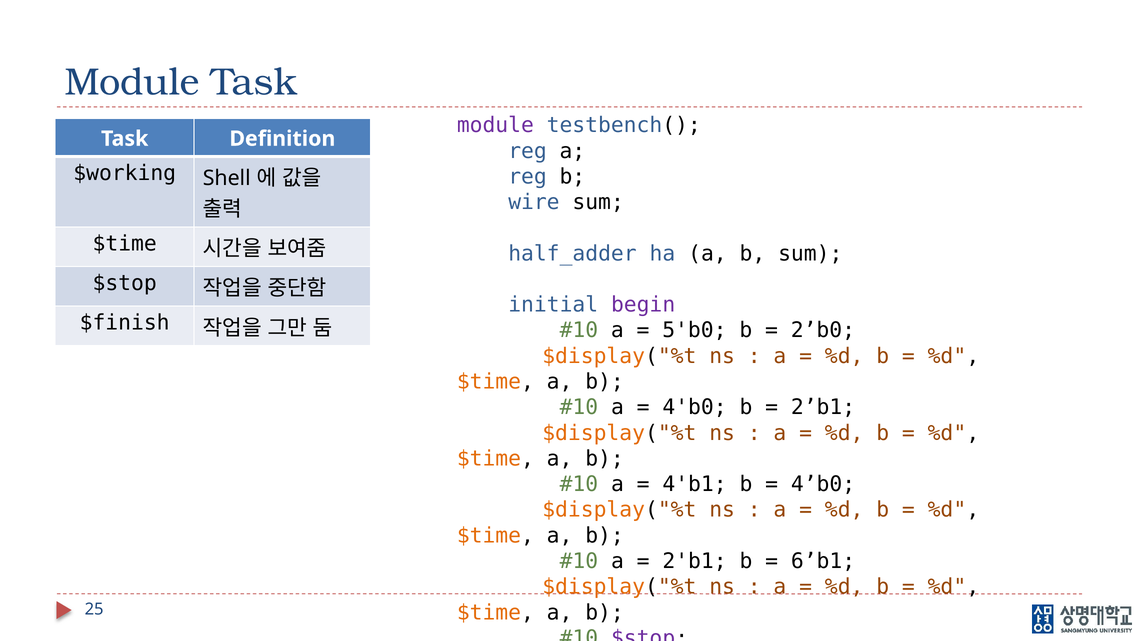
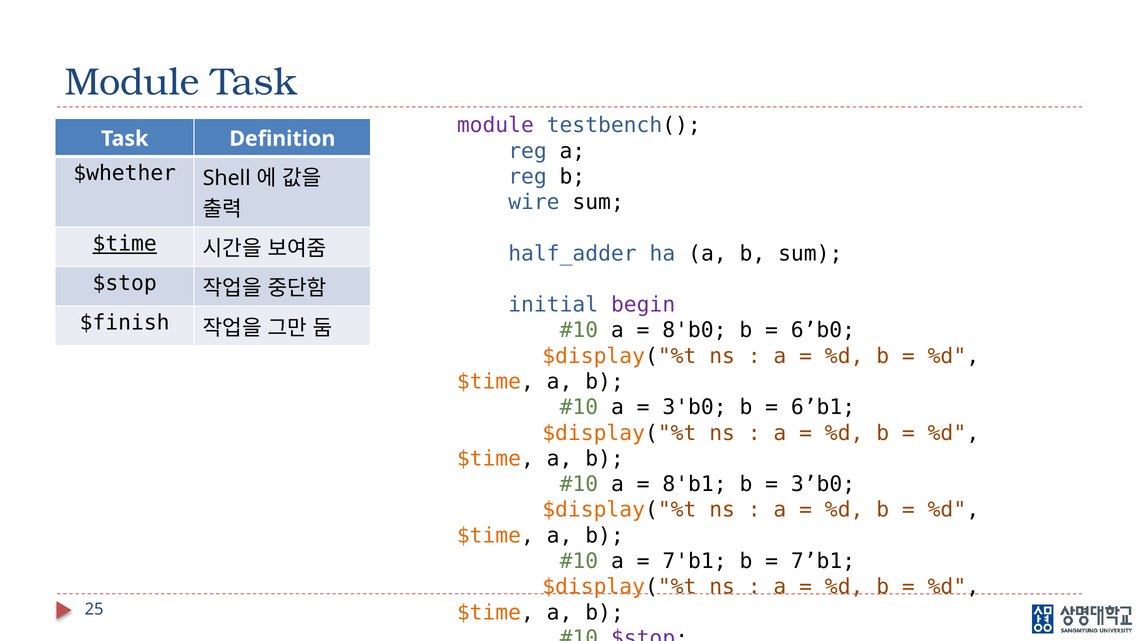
$working: $working -> $whether
$time at (125, 244) underline: none -> present
5'b0: 5'b0 -> 8'b0
2’b0: 2’b0 -> 6’b0
4'b0: 4'b0 -> 3'b0
2’b1: 2’b1 -> 6’b1
4'b1: 4'b1 -> 8'b1
4’b0: 4’b0 -> 3’b0
2'b1: 2'b1 -> 7'b1
6’b1: 6’b1 -> 7’b1
